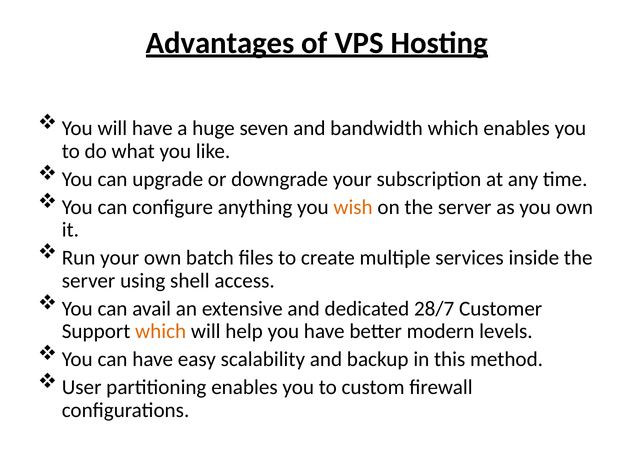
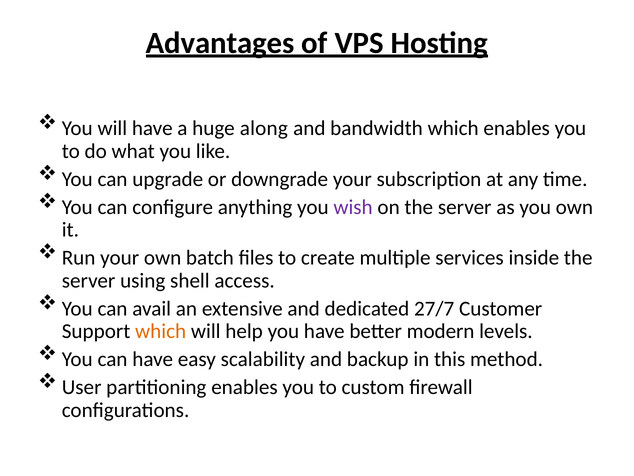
seven: seven -> along
wish colour: orange -> purple
28/7: 28/7 -> 27/7
